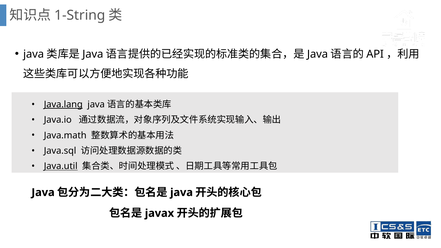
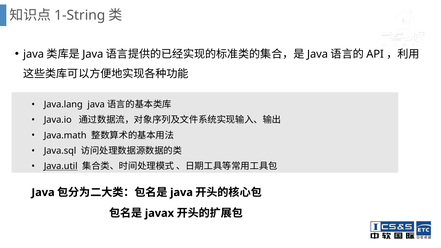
Java.lang underline: present -> none
